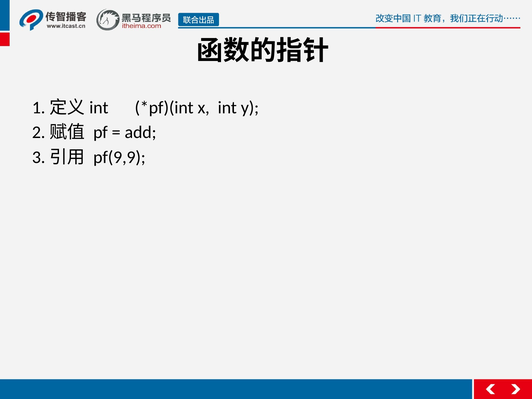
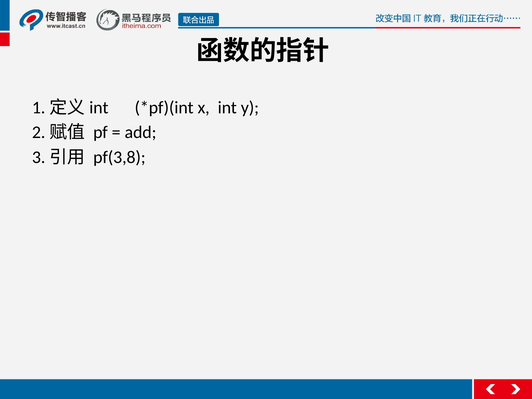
pf(9,9: pf(9,9 -> pf(3,8
